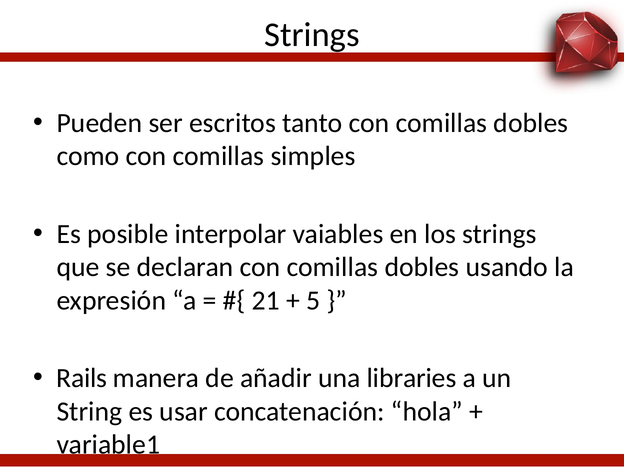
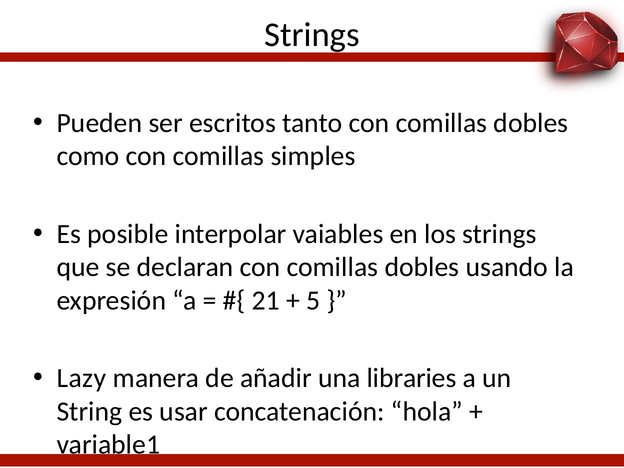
Rails: Rails -> Lazy
